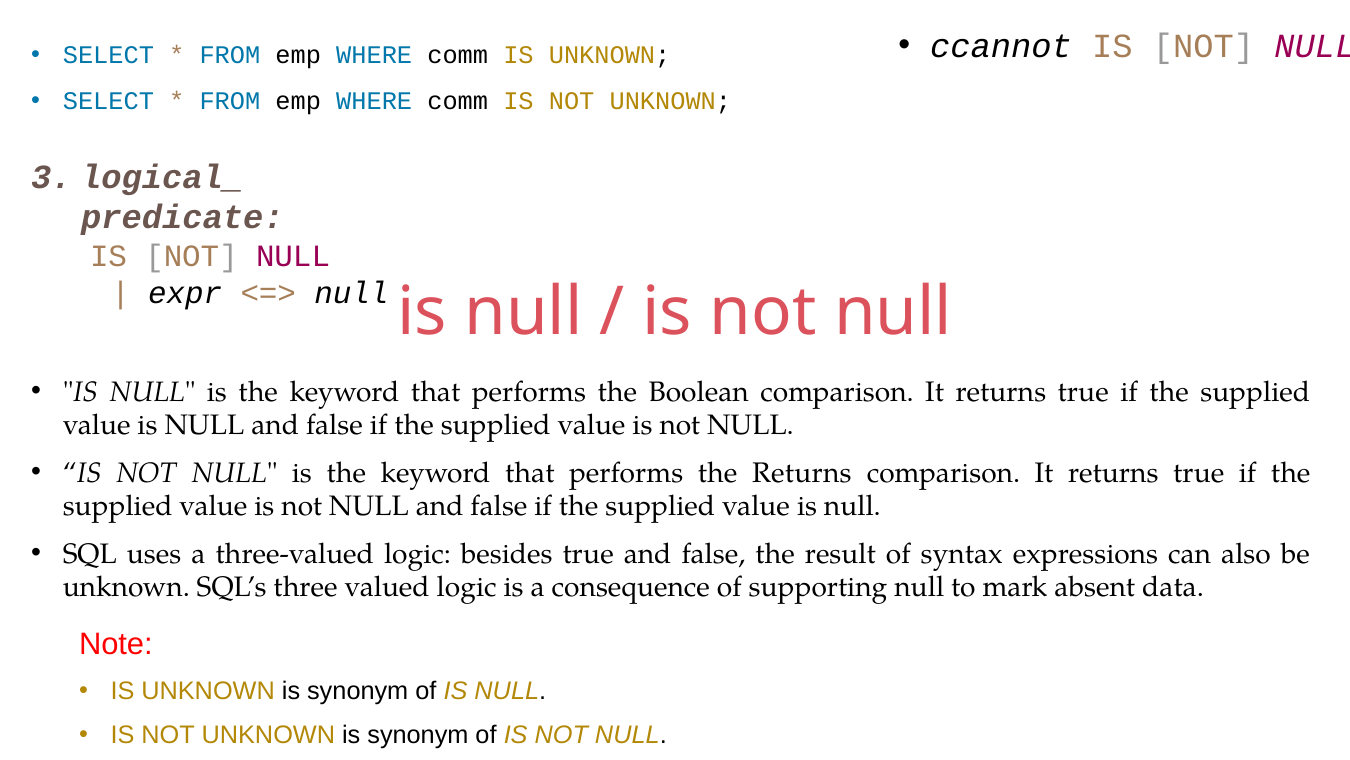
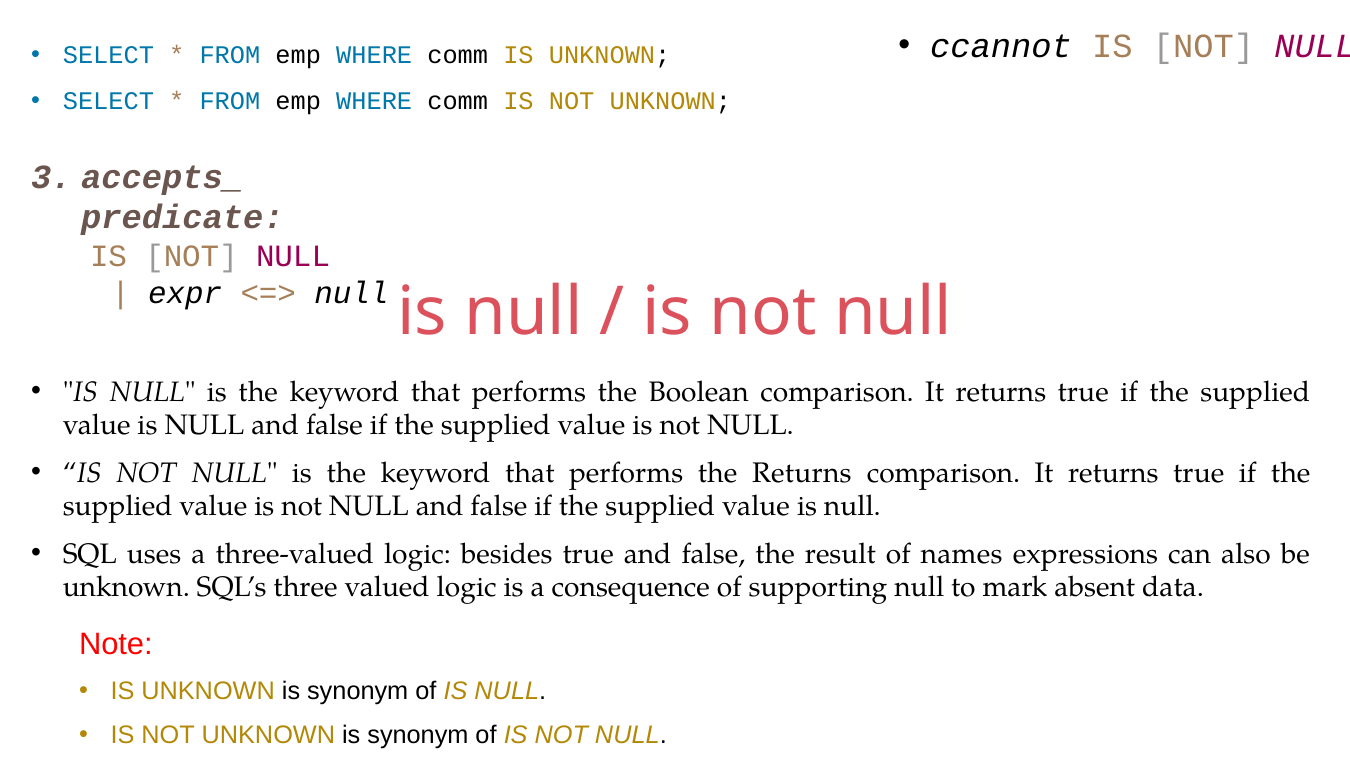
logical_: logical_ -> accepts_
syntax: syntax -> names
